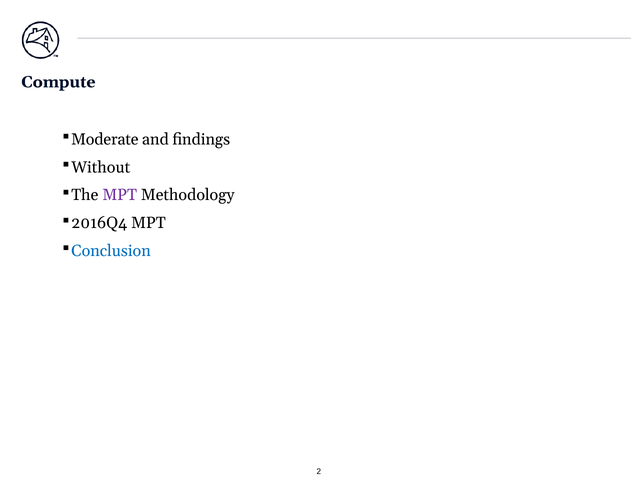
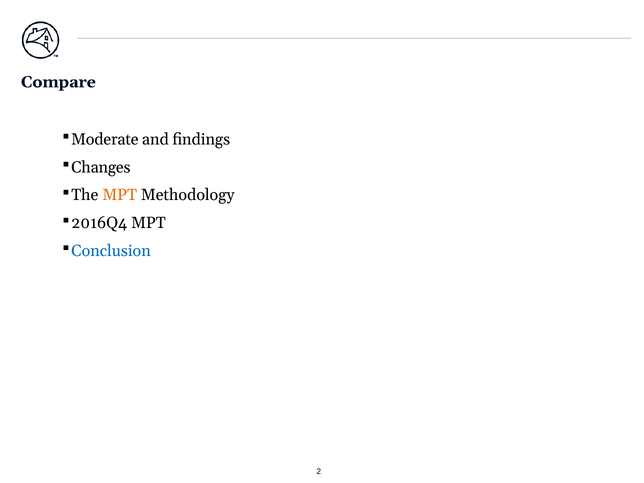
Compute: Compute -> Compare
Without: Without -> Changes
MPT at (120, 195) colour: purple -> orange
